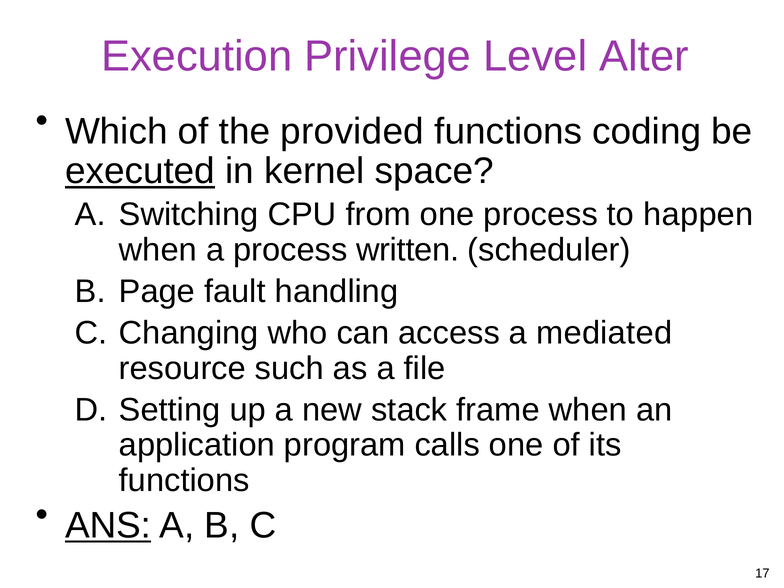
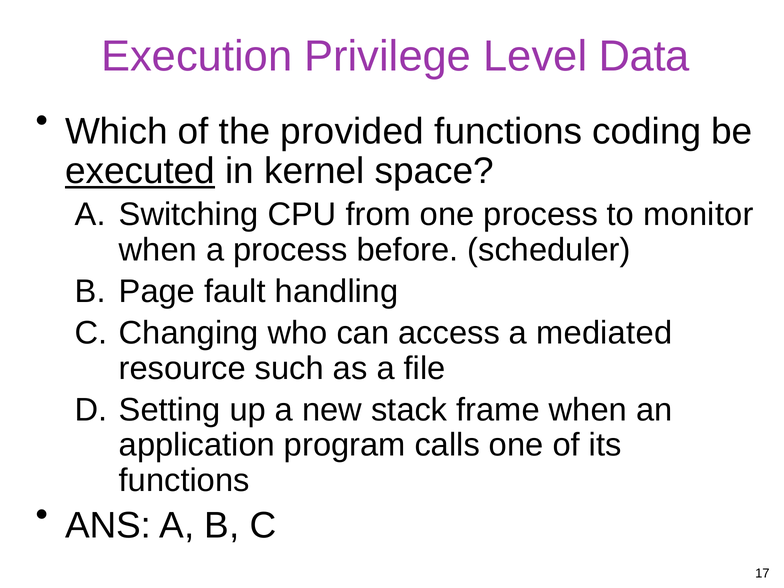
Alter: Alter -> Data
happen: happen -> monitor
written: written -> before
ANS underline: present -> none
